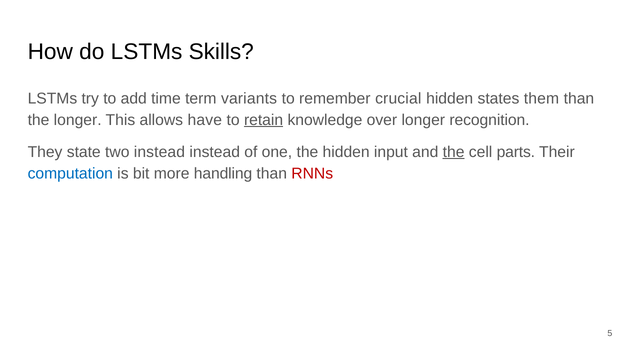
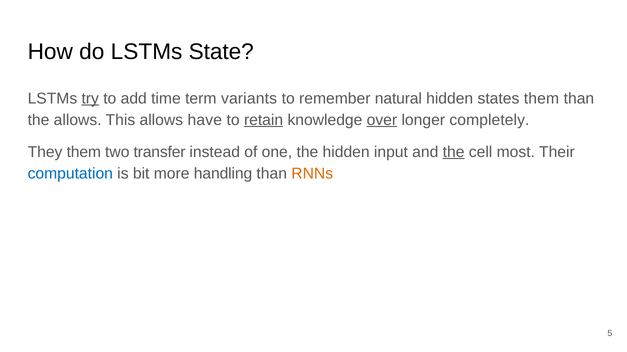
Skills: Skills -> State
try underline: none -> present
crucial: crucial -> natural
the longer: longer -> allows
over underline: none -> present
recognition: recognition -> completely
They state: state -> them
two instead: instead -> transfer
parts: parts -> most
RNNs colour: red -> orange
